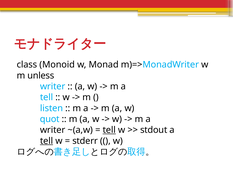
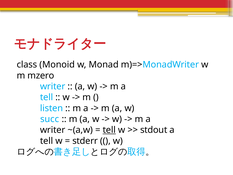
unless: unless -> mzero
quot: quot -> succ
tell at (47, 141) underline: present -> none
